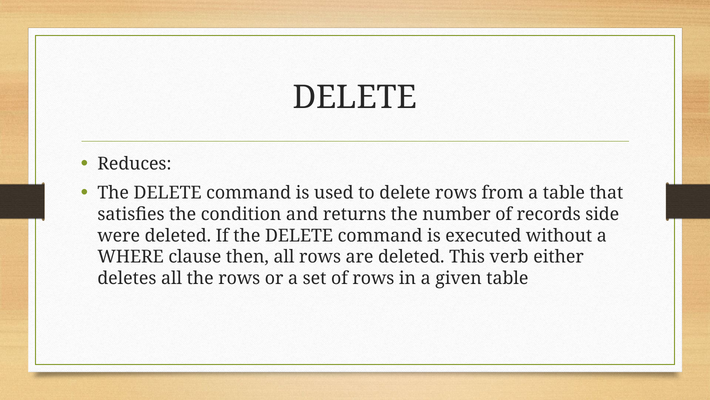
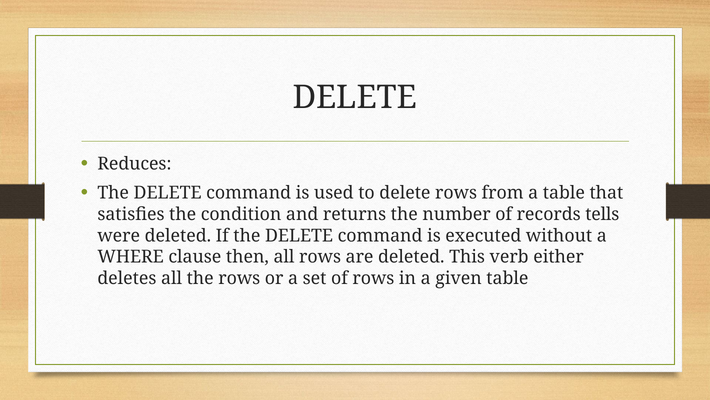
side: side -> tells
